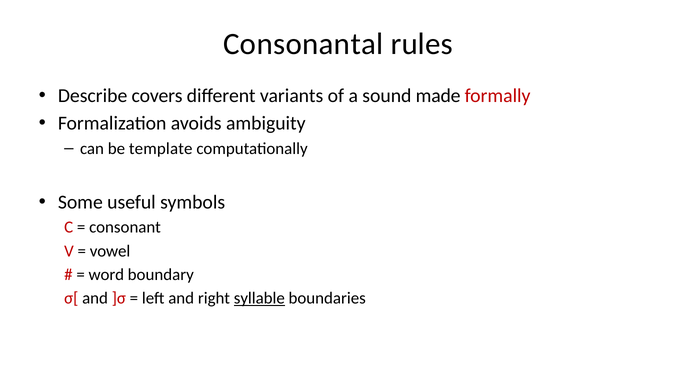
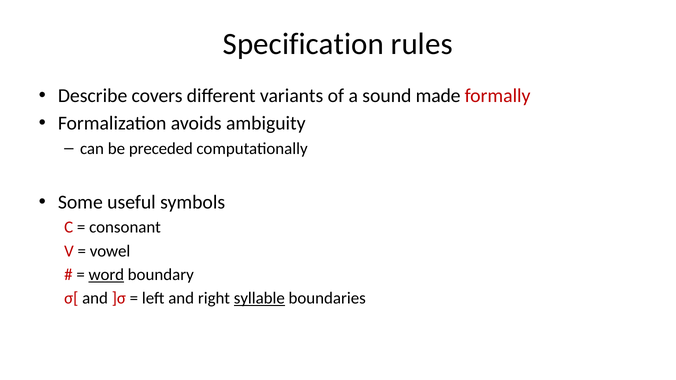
Consonantal: Consonantal -> Specification
template: template -> preceded
word underline: none -> present
